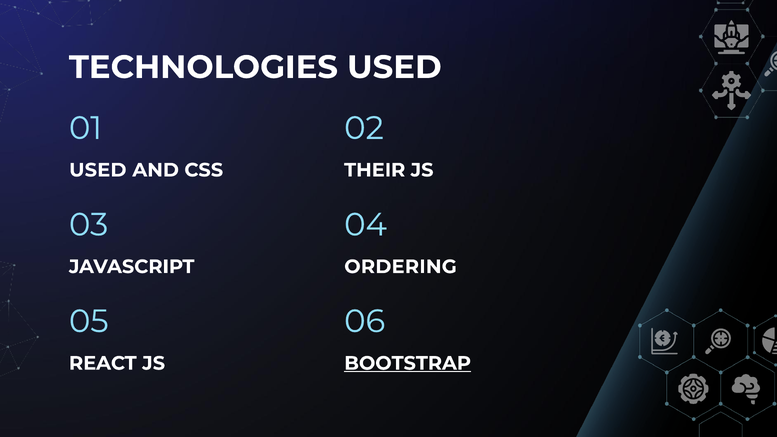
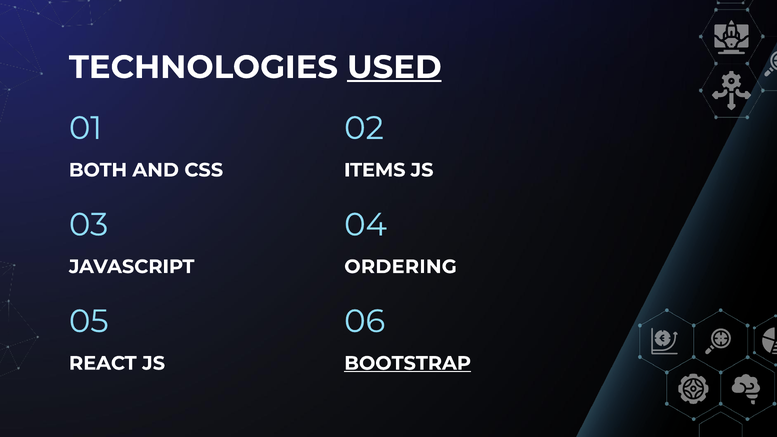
USED at (394, 67) underline: none -> present
USED at (98, 170): USED -> BOTH
THEIR: THEIR -> ITEMS
